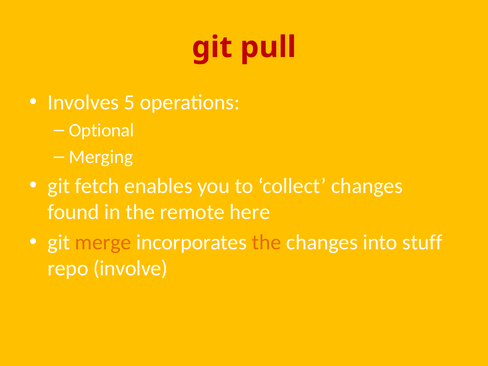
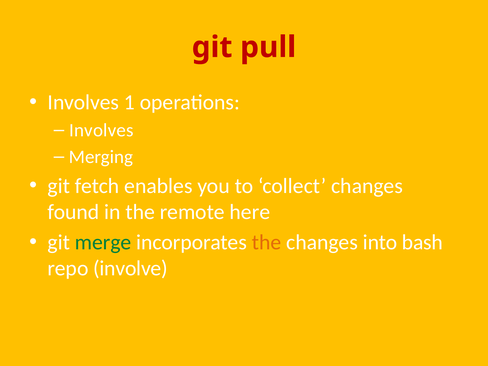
5: 5 -> 1
Optional at (102, 130): Optional -> Involves
merge colour: orange -> green
stuff: stuff -> bash
